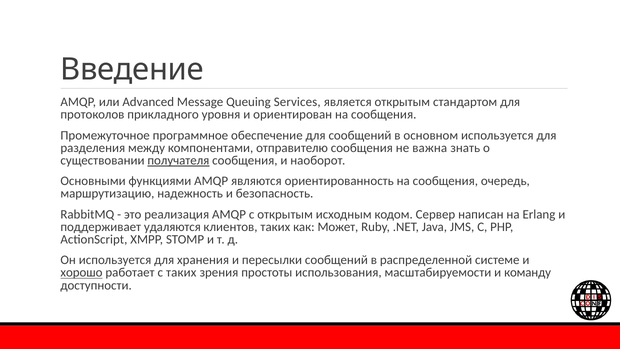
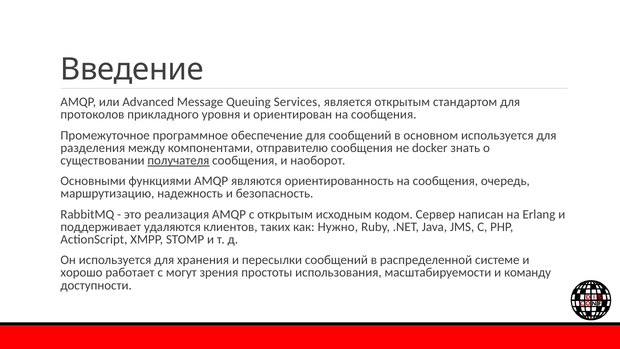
важна: важна -> docker
Может: Может -> Нужно
хорошо underline: present -> none
с таких: таких -> могут
